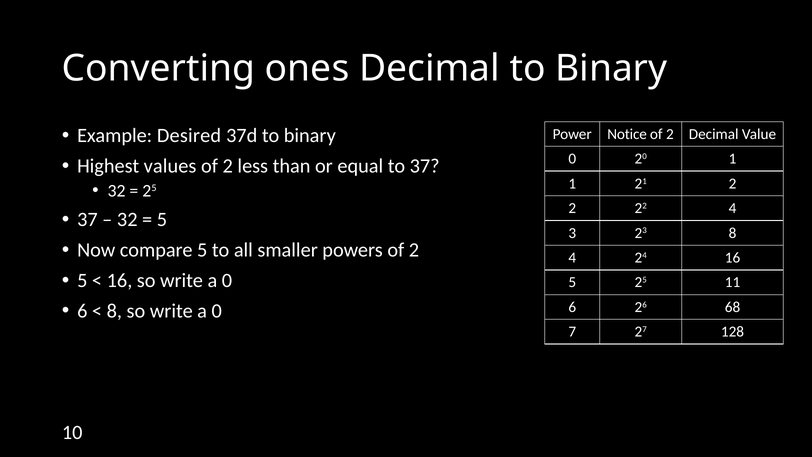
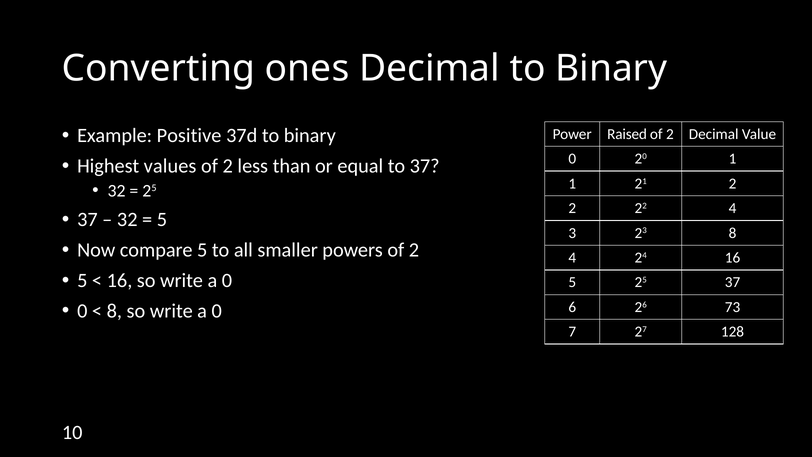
Desired: Desired -> Positive
Notice: Notice -> Raised
25 11: 11 -> 37
6 at (82, 311): 6 -> 0
68: 68 -> 73
